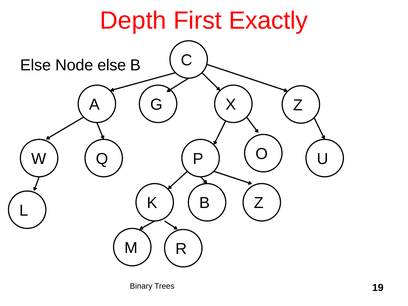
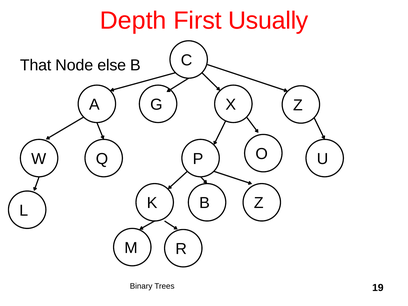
Exactly: Exactly -> Usually
Else at (36, 65): Else -> That
